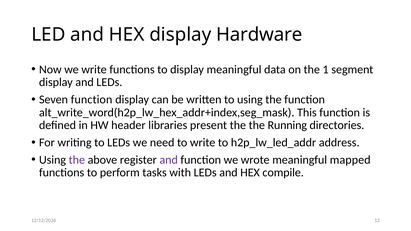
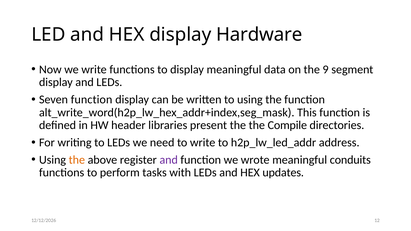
1: 1 -> 9
Running: Running -> Compile
the at (77, 160) colour: purple -> orange
mapped: mapped -> conduits
compile: compile -> updates
